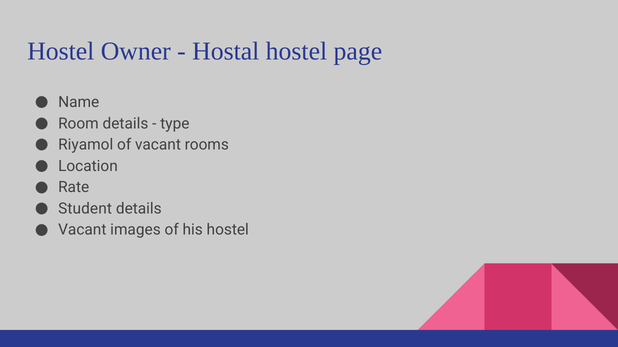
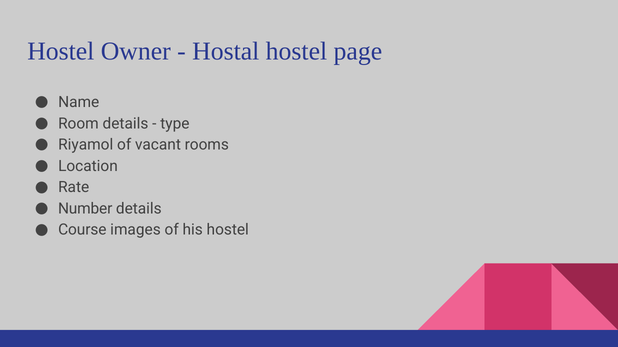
Student: Student -> Number
Vacant at (82, 230): Vacant -> Course
